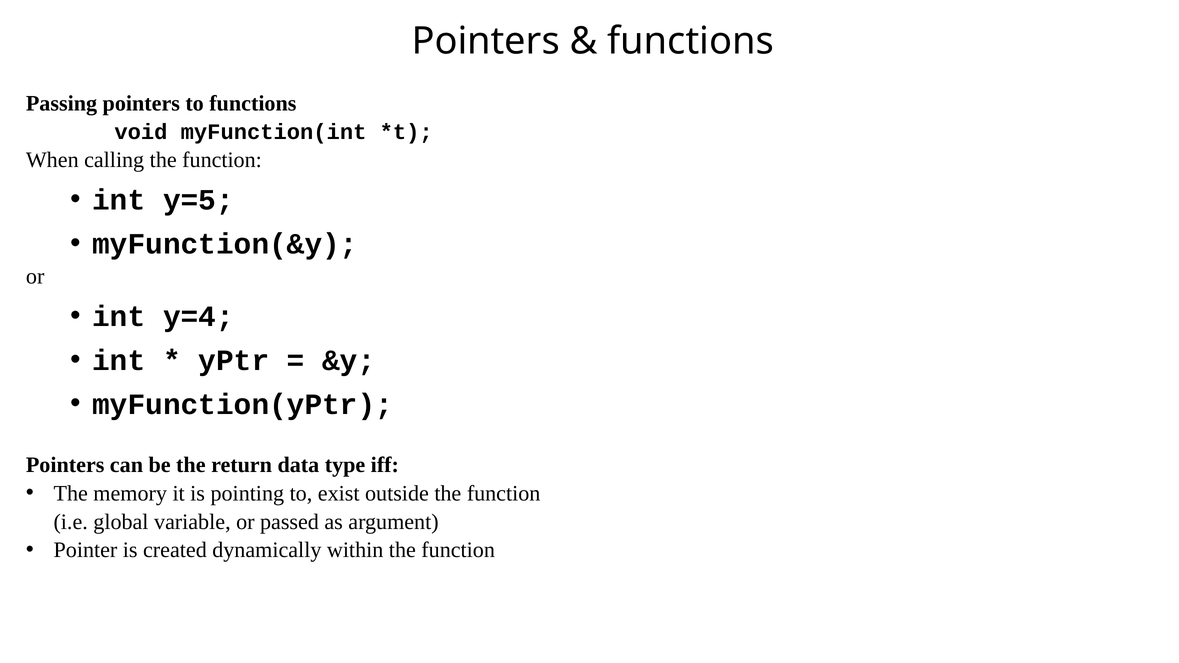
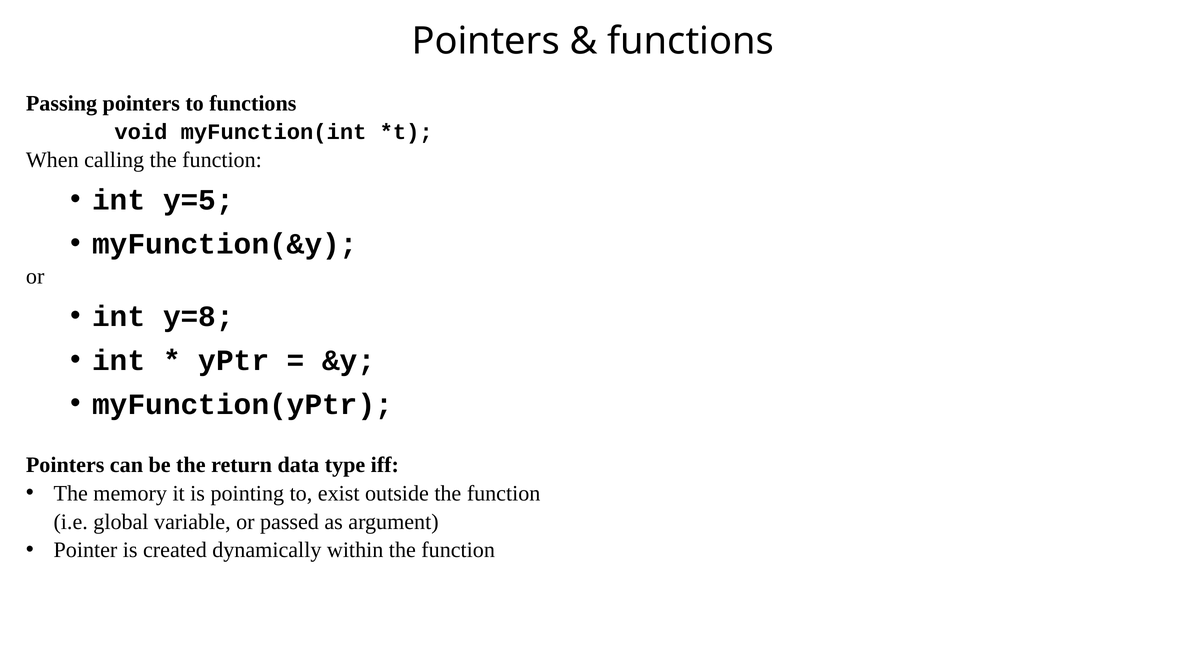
y=4: y=4 -> y=8
